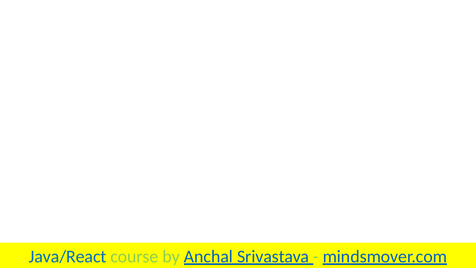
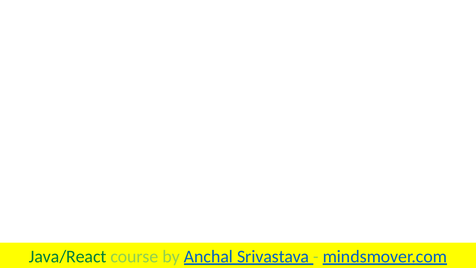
Java/React colour: blue -> green
